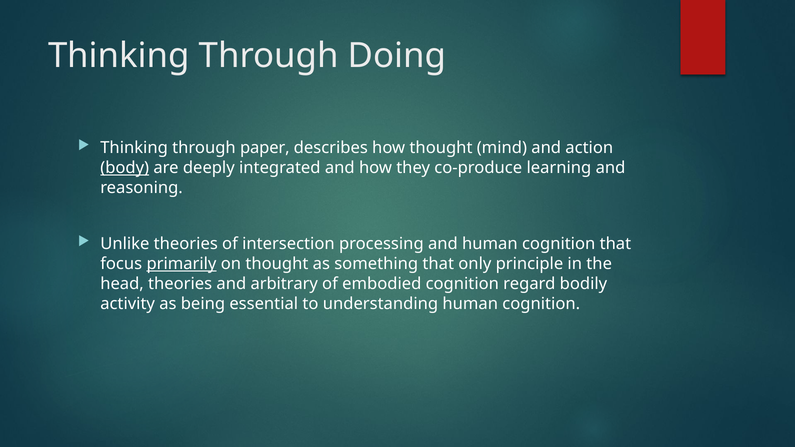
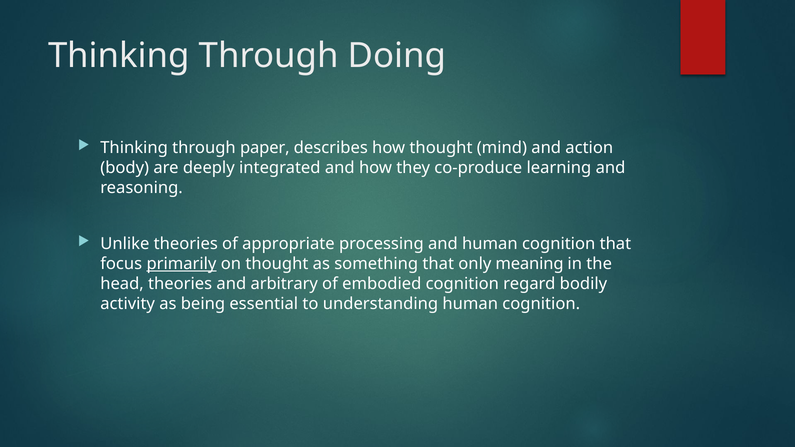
body underline: present -> none
intersection: intersection -> appropriate
principle: principle -> meaning
